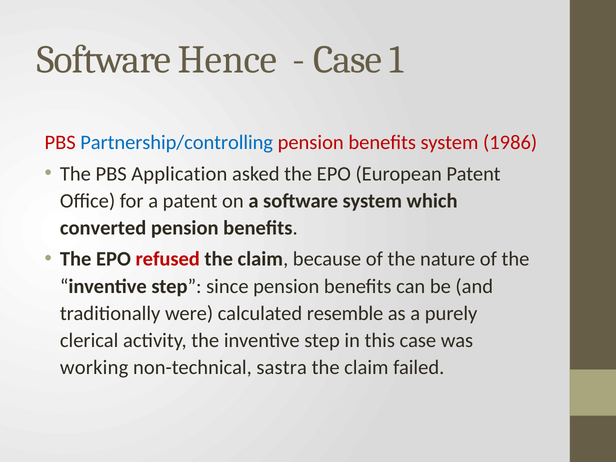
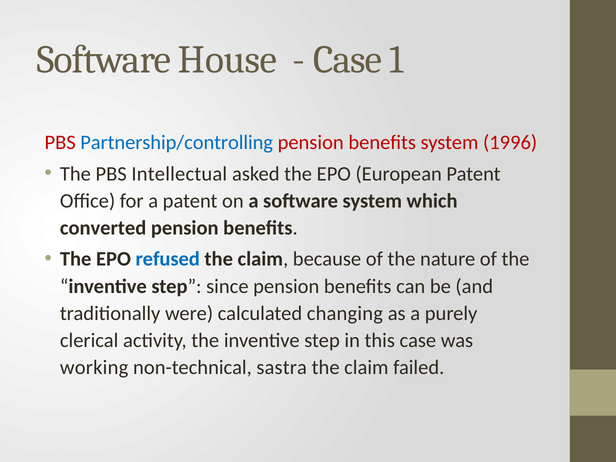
Hence: Hence -> House
1986: 1986 -> 1996
Application: Application -> Intellectual
refused colour: red -> blue
resemble: resemble -> changing
